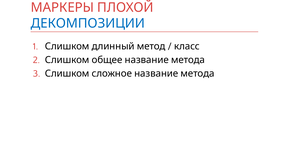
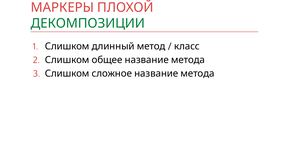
ДЕКОМПОЗИЦИИ colour: blue -> green
